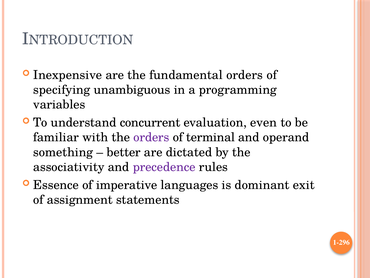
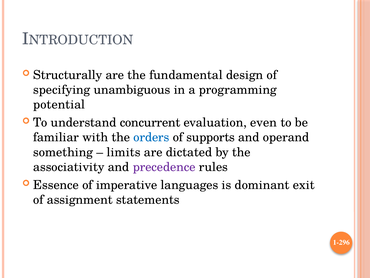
Inexpensive: Inexpensive -> Structurally
fundamental orders: orders -> design
variables: variables -> potential
orders at (151, 137) colour: purple -> blue
terminal: terminal -> supports
better: better -> limits
